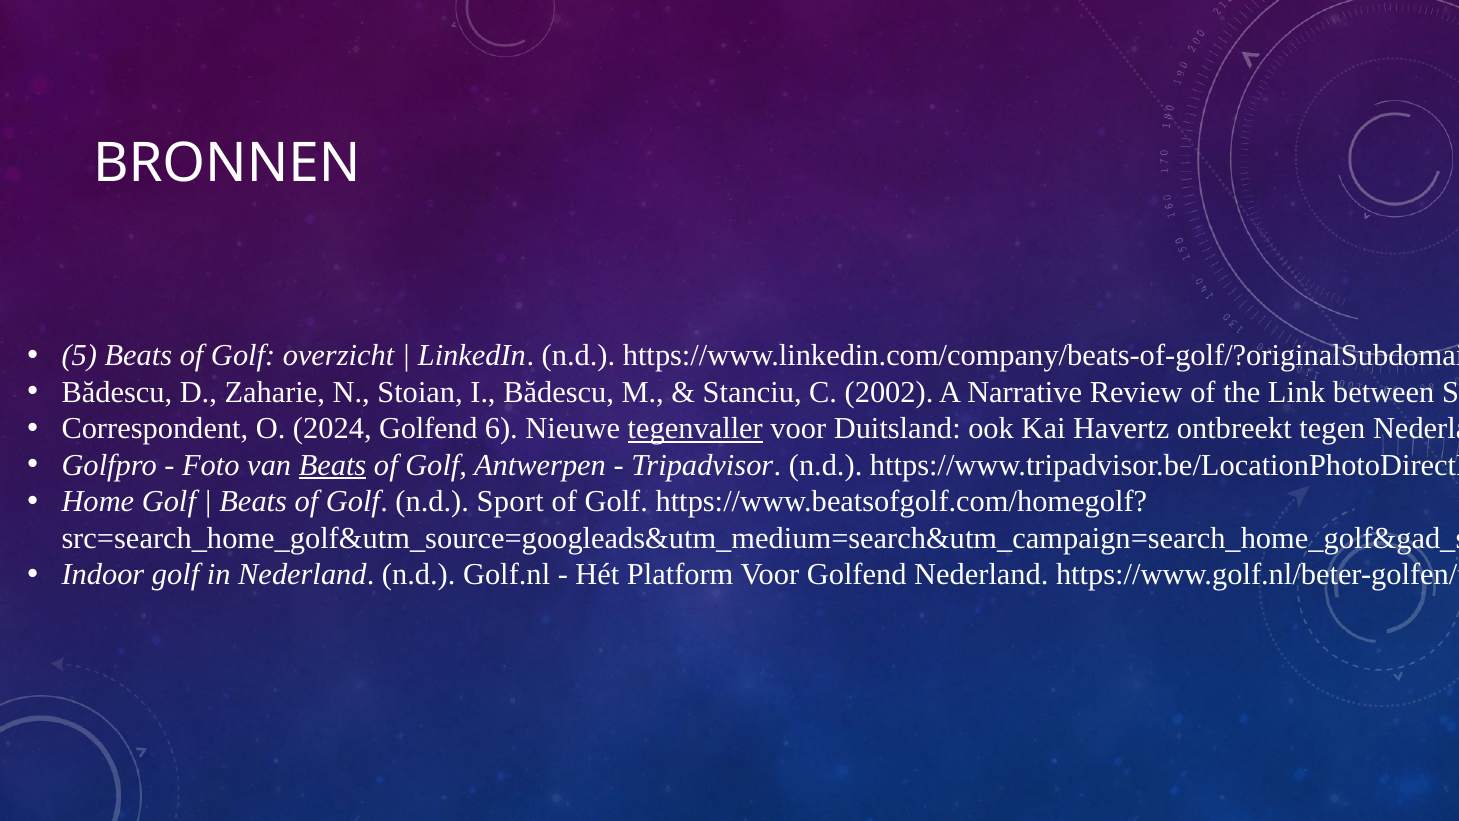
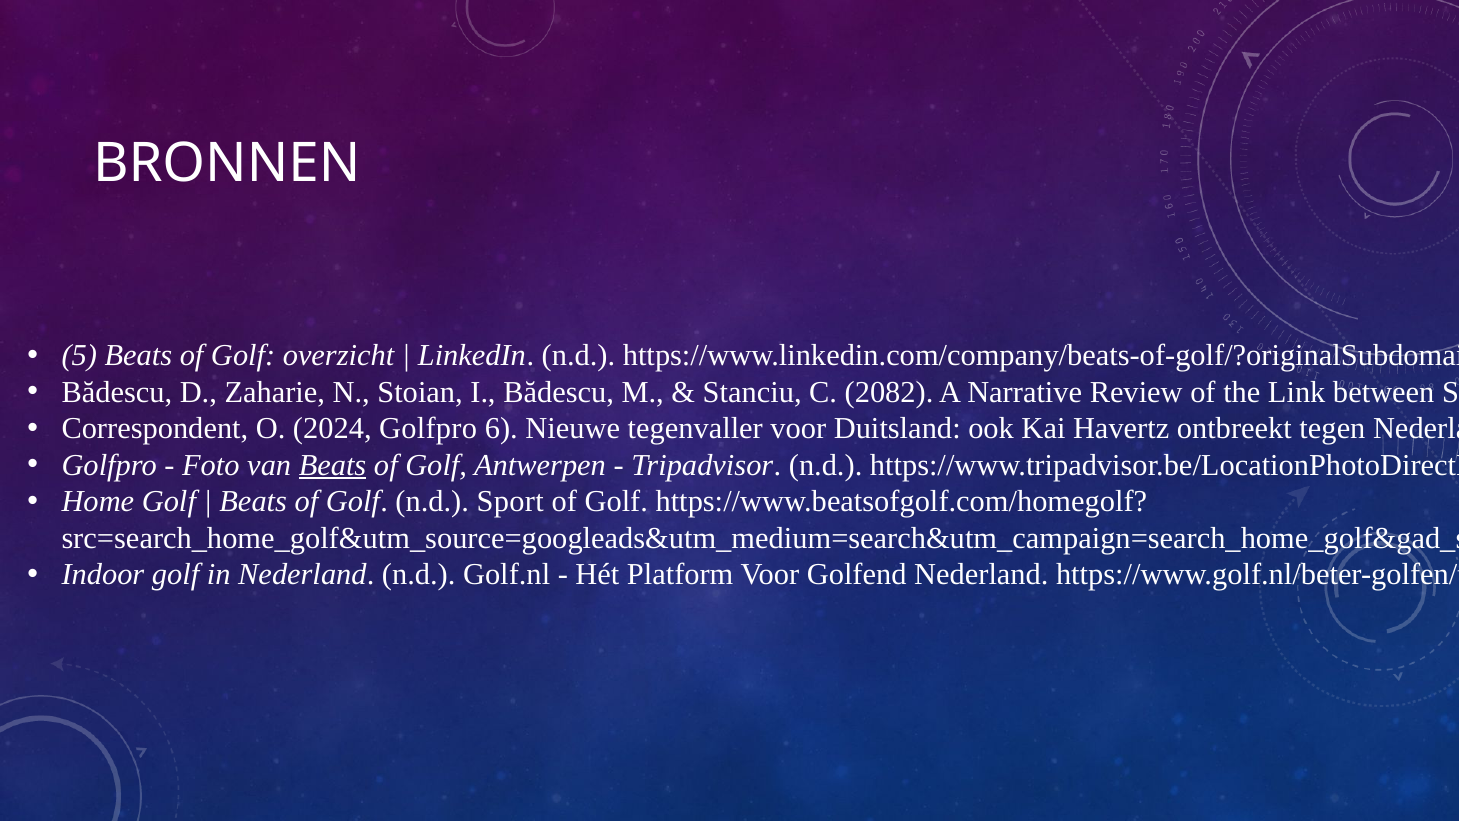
2002: 2002 -> 2082
2024 Golfend: Golfend -> Golfpro
tegenvaller underline: present -> none
